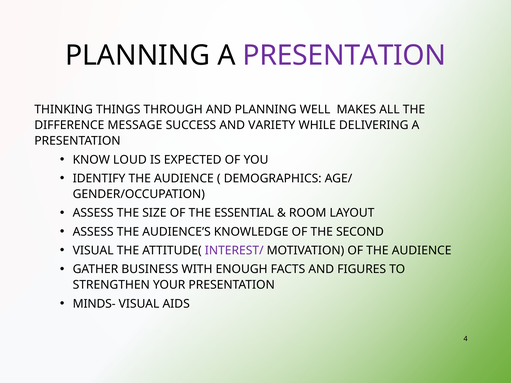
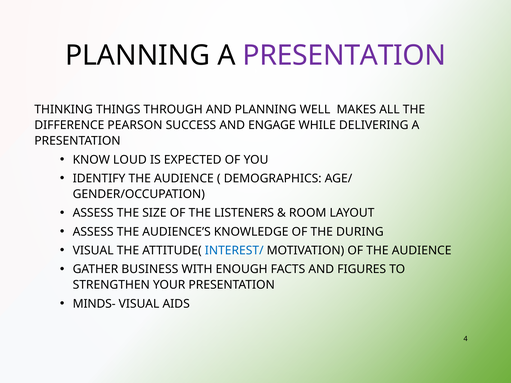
MESSAGE: MESSAGE -> PEARSON
VARIETY: VARIETY -> ENGAGE
ESSENTIAL: ESSENTIAL -> LISTENERS
SECOND: SECOND -> DURING
INTEREST/ colour: purple -> blue
